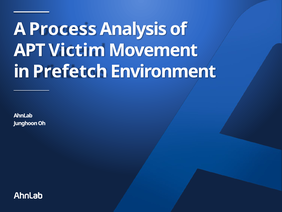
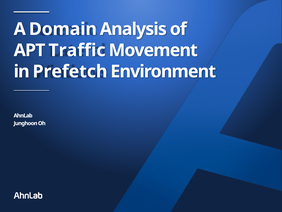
Process: Process -> Domain
Victim: Victim -> Traffic
